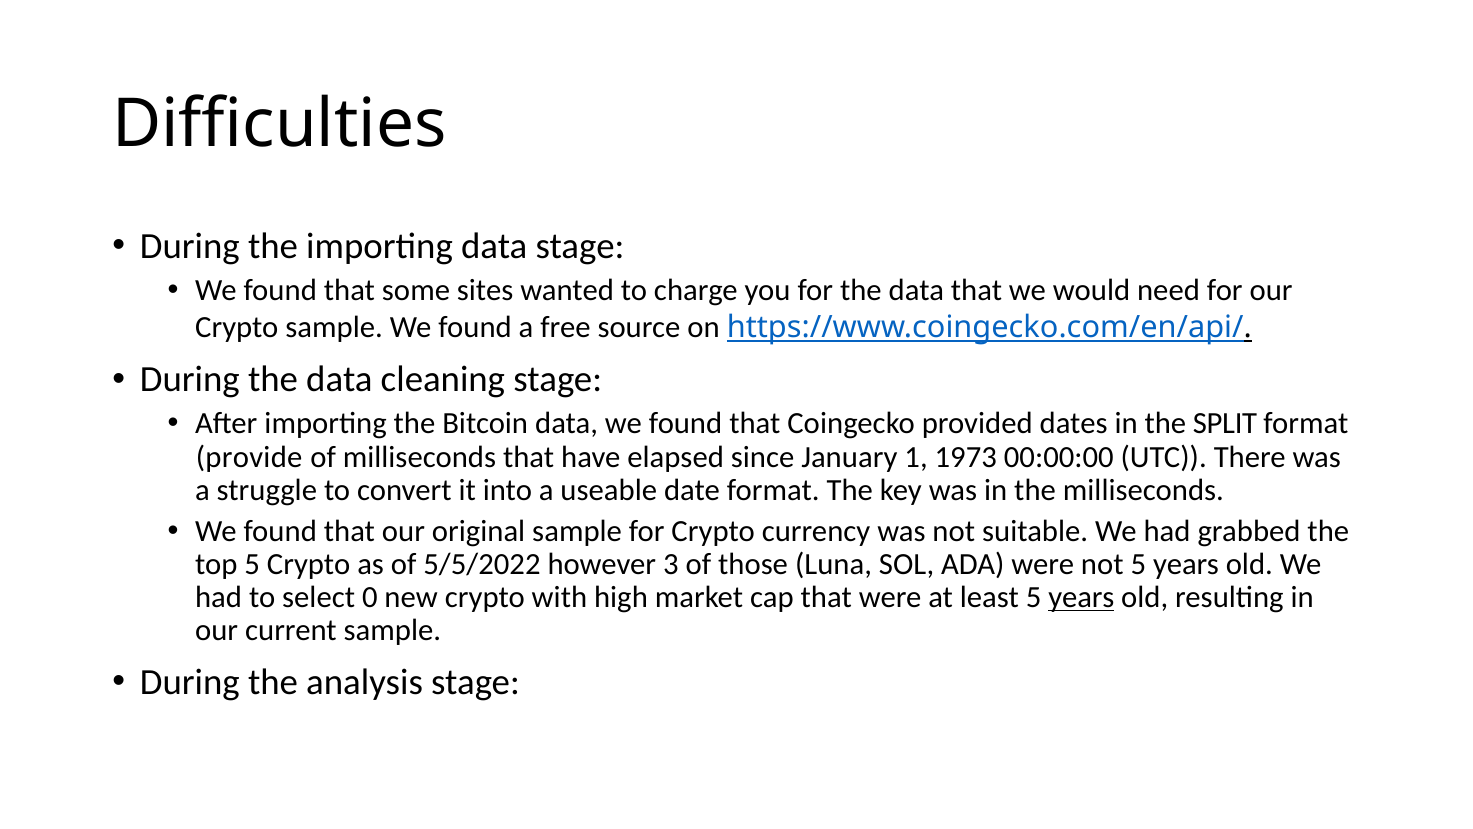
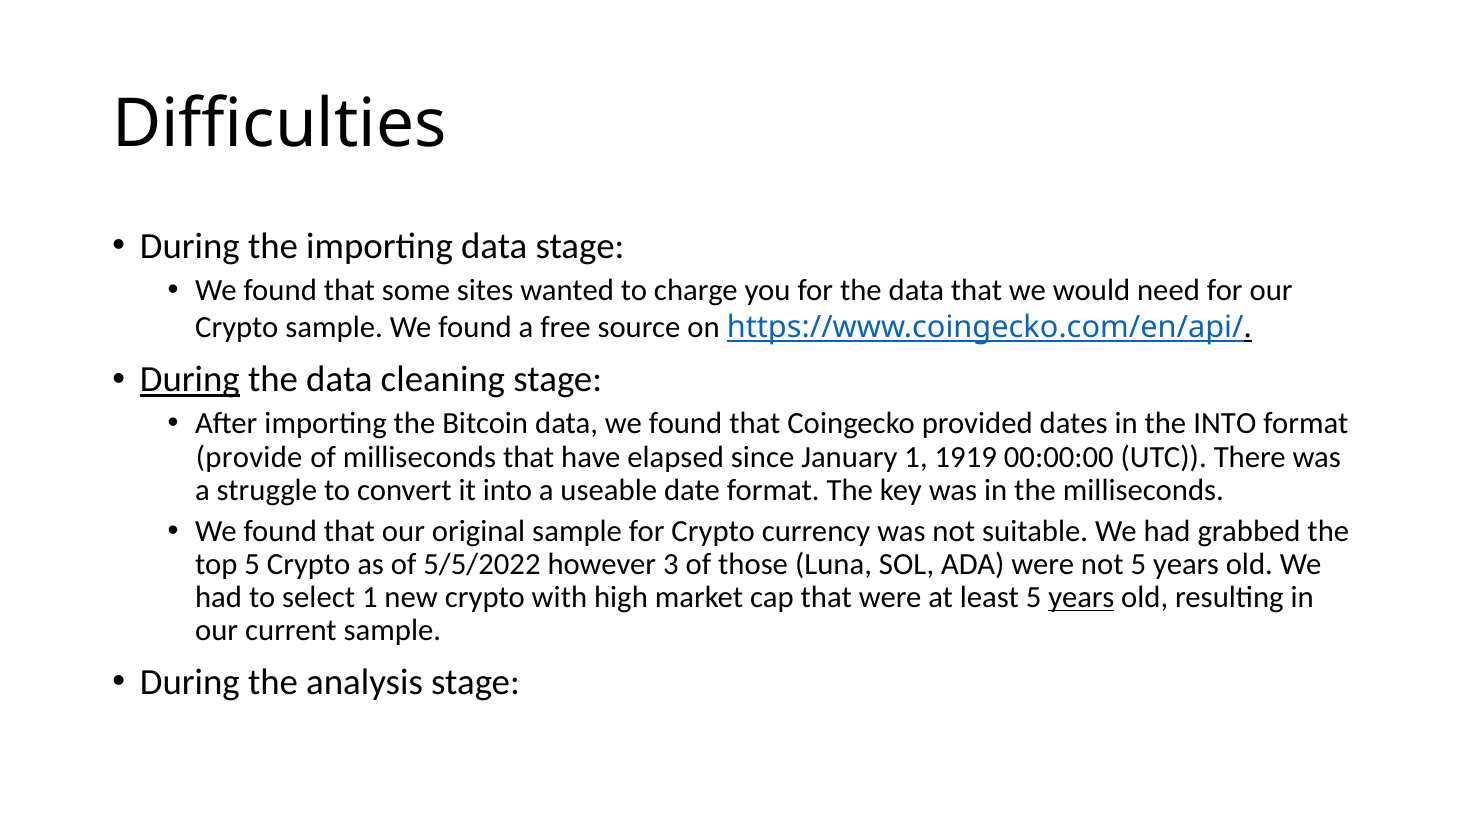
During at (190, 379) underline: none -> present
the SPLIT: SPLIT -> INTO
1973: 1973 -> 1919
select 0: 0 -> 1
